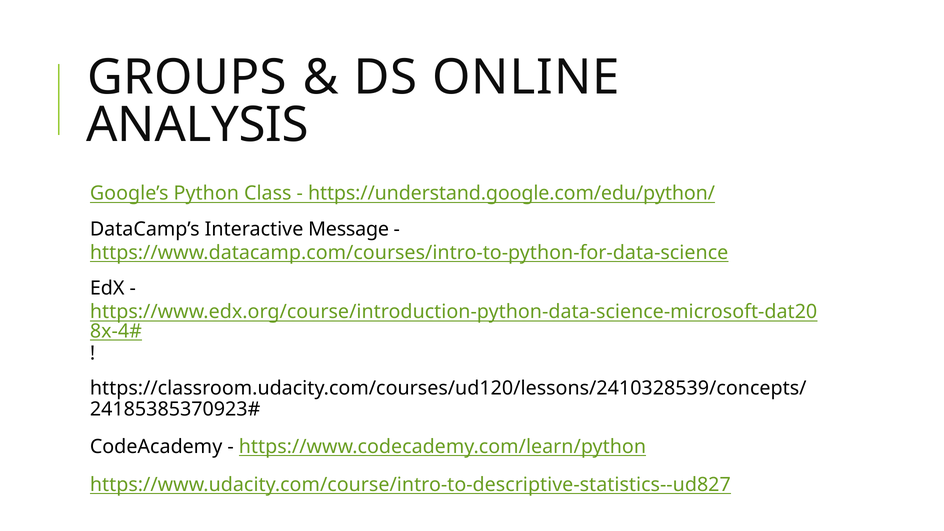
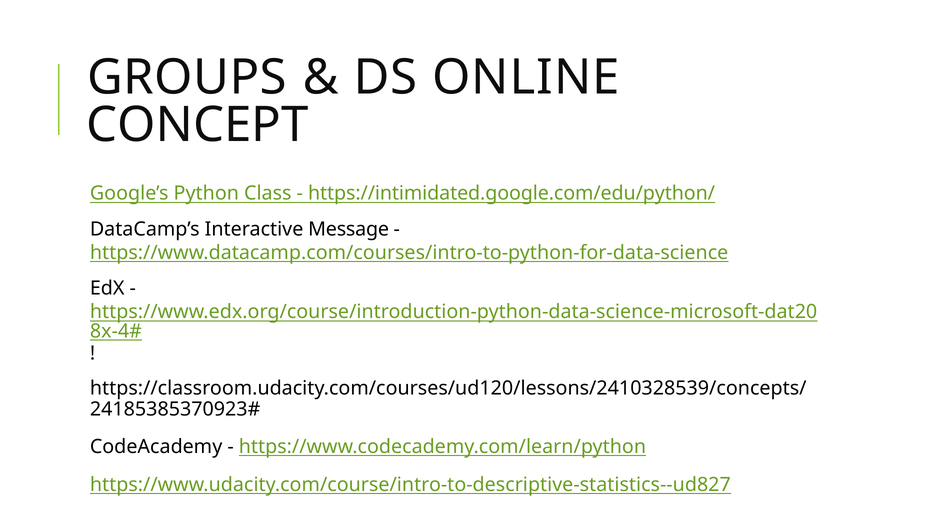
ANALYSIS: ANALYSIS -> CONCEPT
https://understand.google.com/edu/python/: https://understand.google.com/edu/python/ -> https://intimidated.google.com/edu/python/
